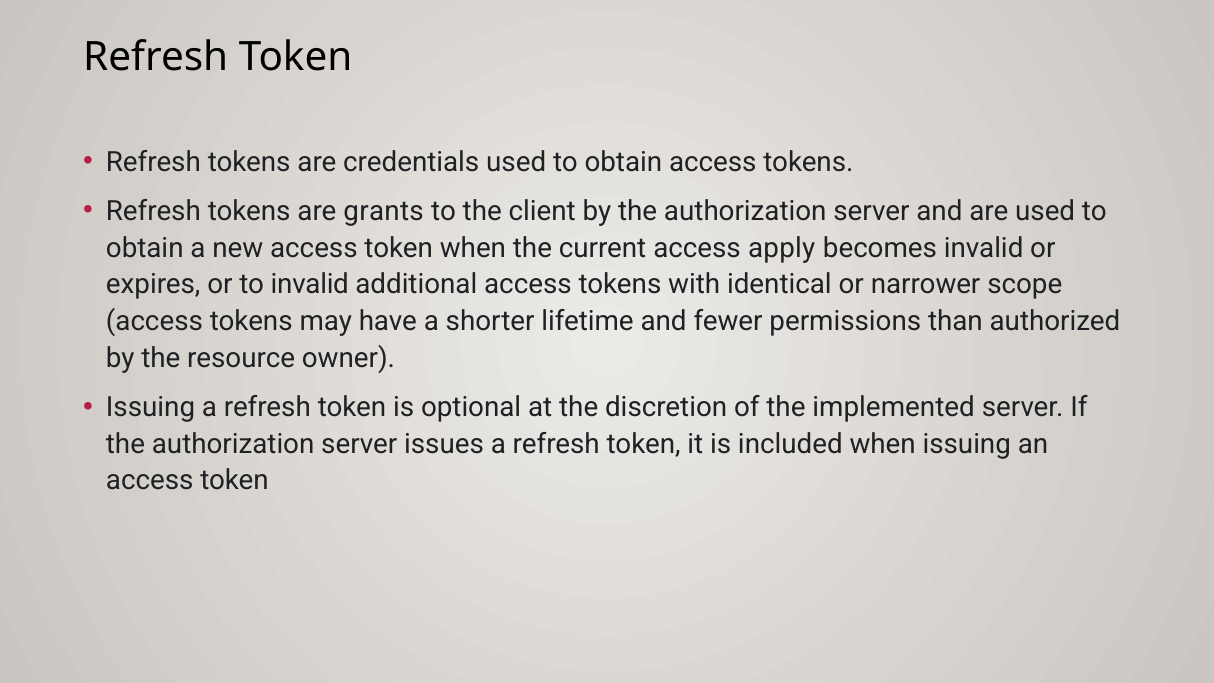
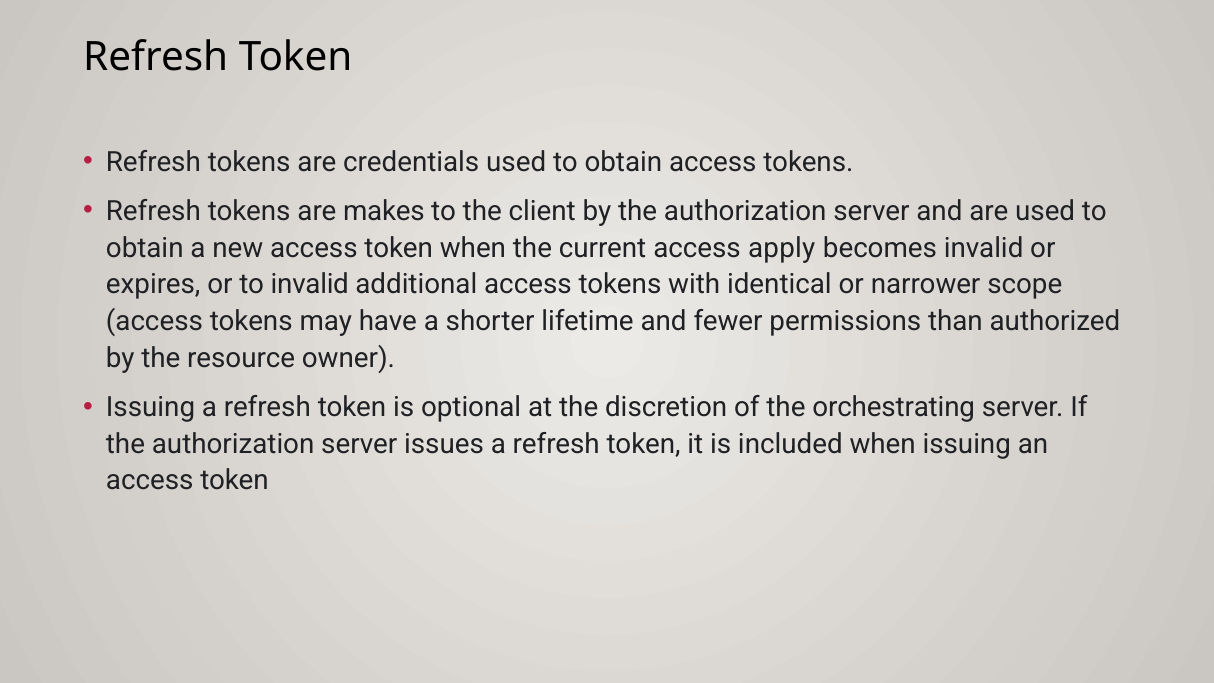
grants: grants -> makes
implemented: implemented -> orchestrating
